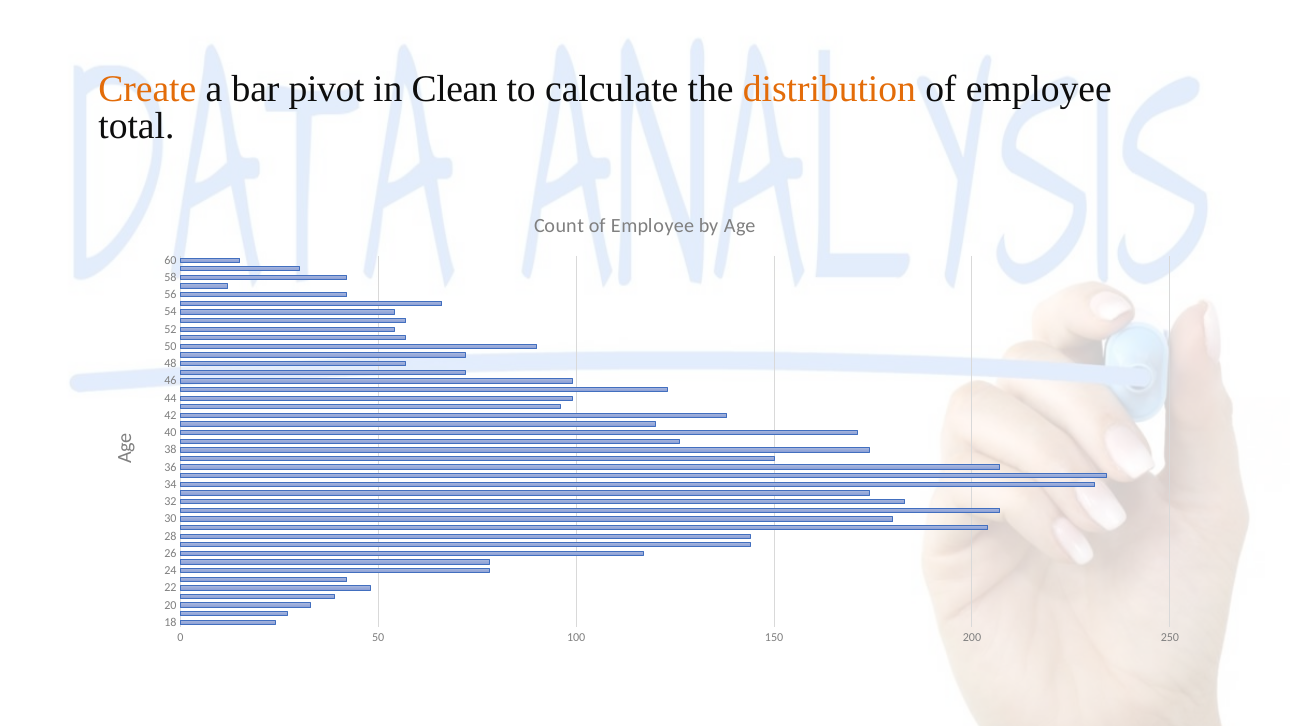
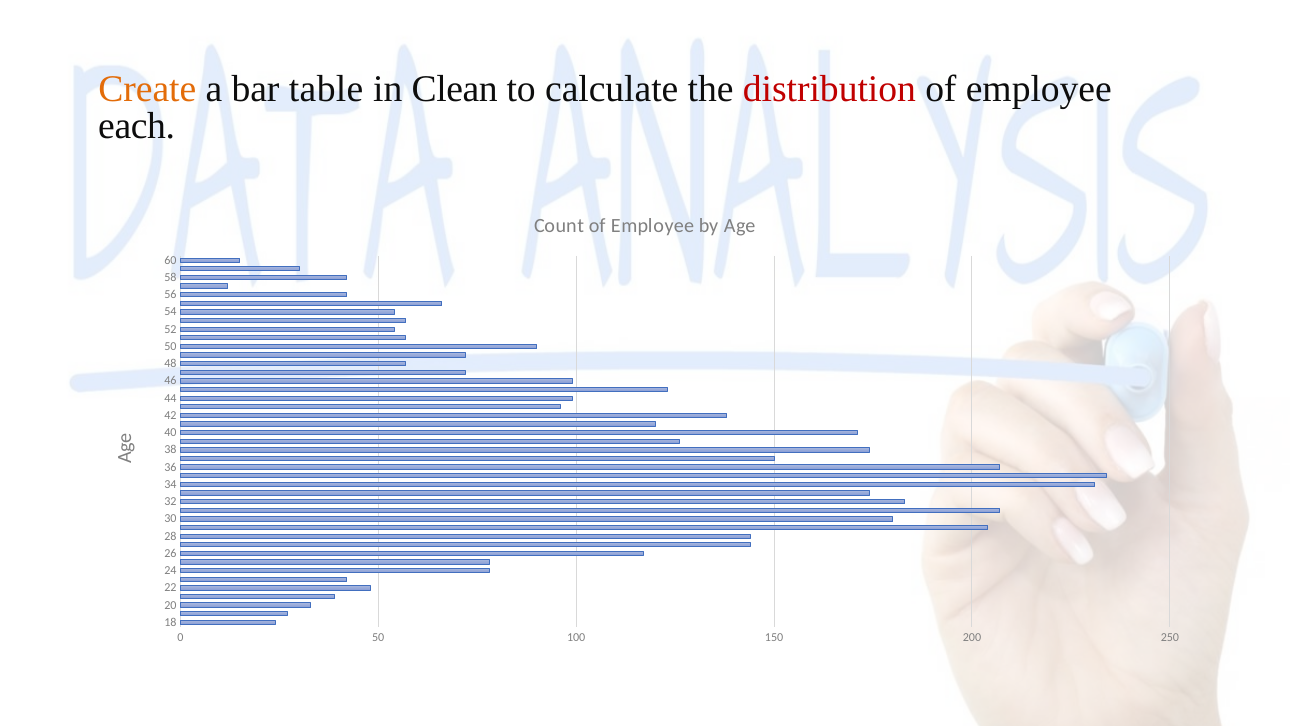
pivot: pivot -> table
distribution colour: orange -> red
total: total -> each
